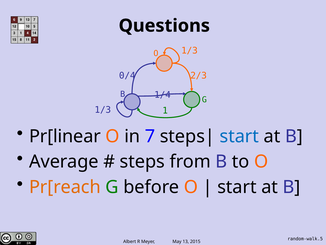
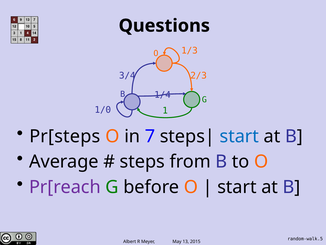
0/4: 0/4 -> 3/4
1/3 at (103, 110): 1/3 -> 1/0
Pr[linear: Pr[linear -> Pr[steps
Pr[reach colour: orange -> purple
